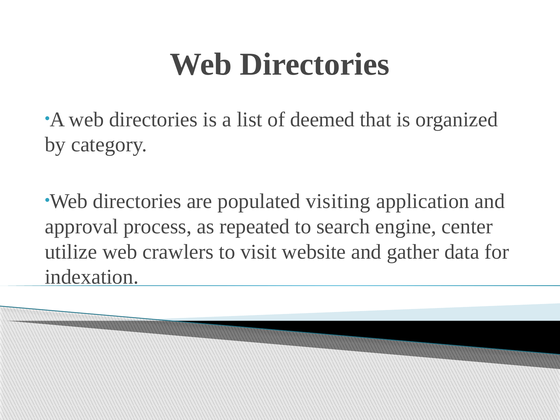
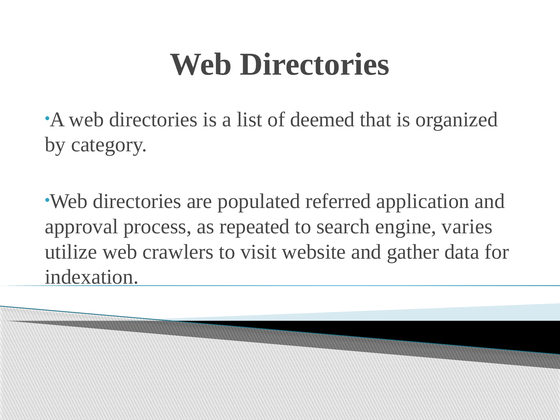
visiting: visiting -> referred
center: center -> varies
